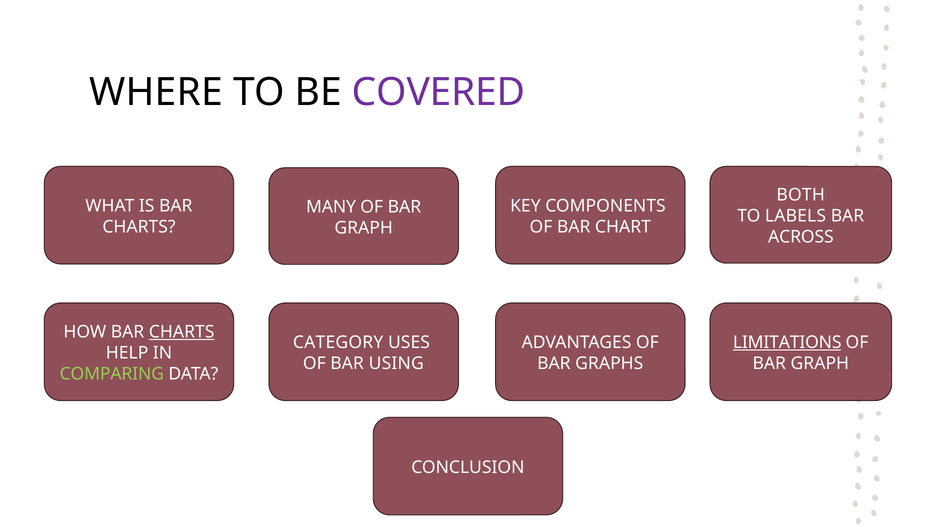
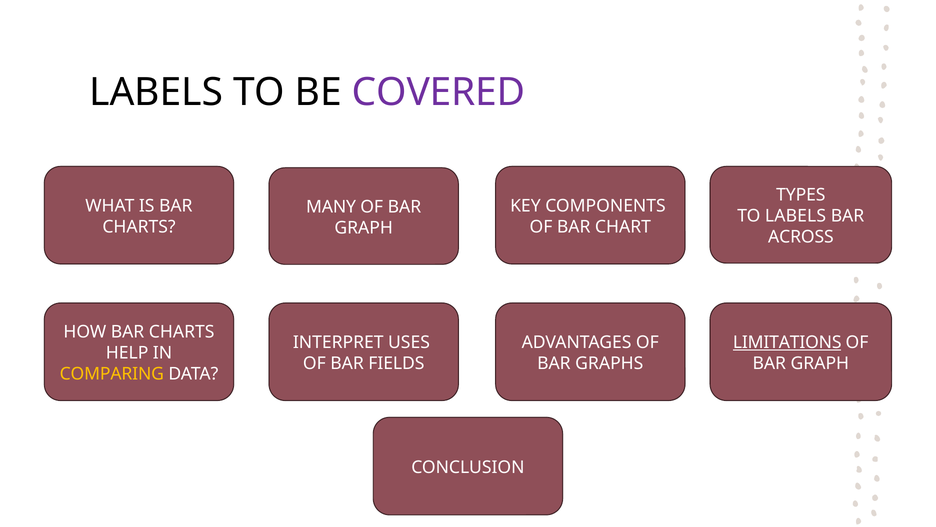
WHERE at (156, 92): WHERE -> LABELS
BOTH: BOTH -> TYPES
CHARTS at (182, 332) underline: present -> none
CATEGORY: CATEGORY -> INTERPRET
USING: USING -> FIELDS
COMPARING colour: light green -> yellow
